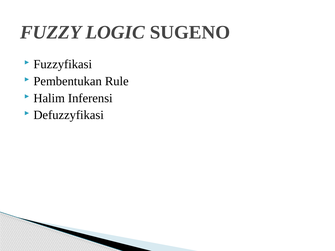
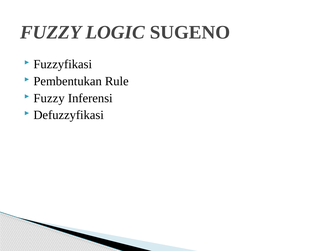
Halim at (49, 98): Halim -> Fuzzy
